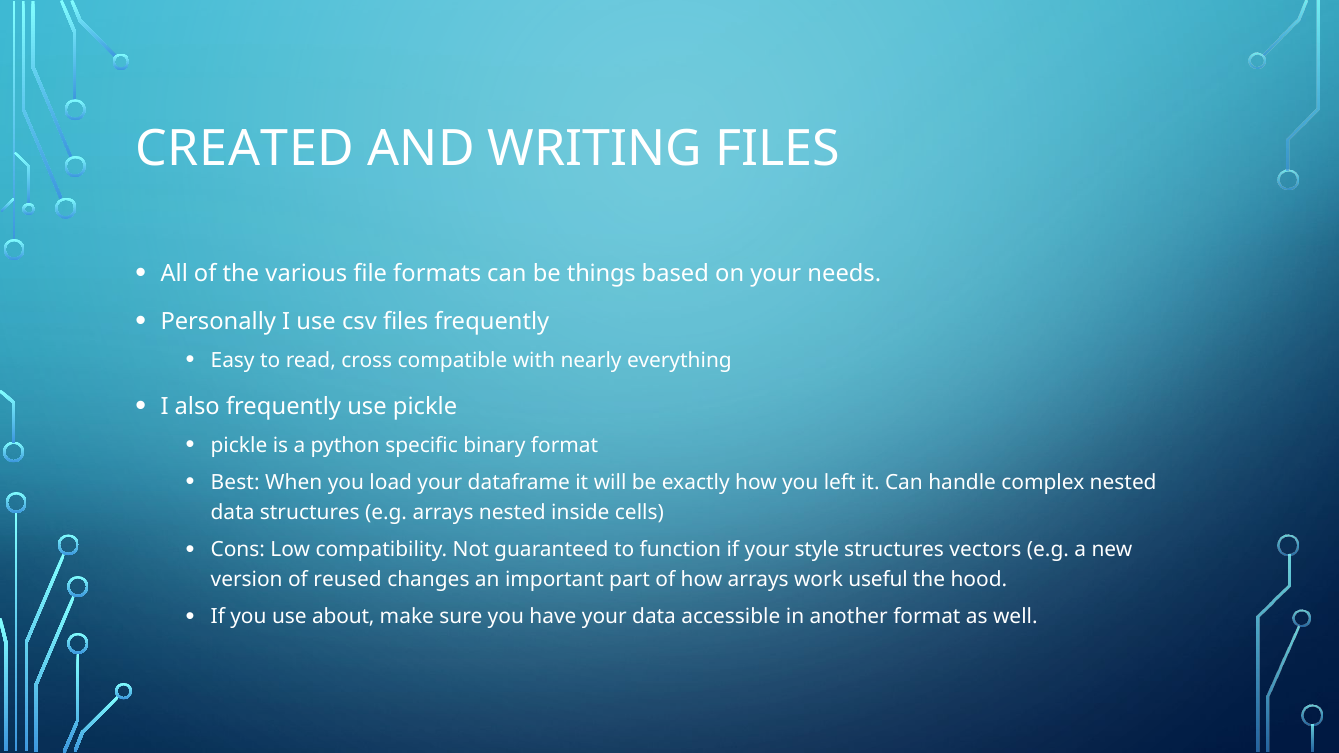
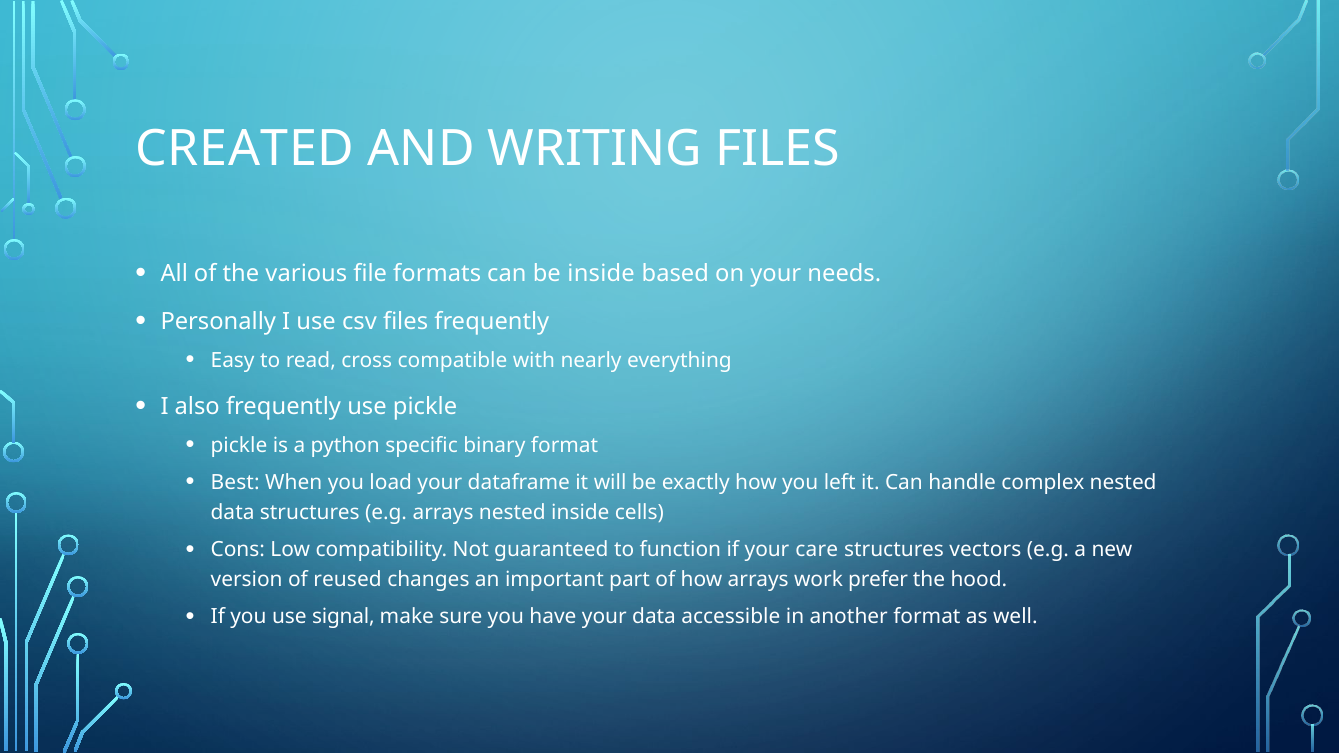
be things: things -> inside
style: style -> care
useful: useful -> prefer
about: about -> signal
